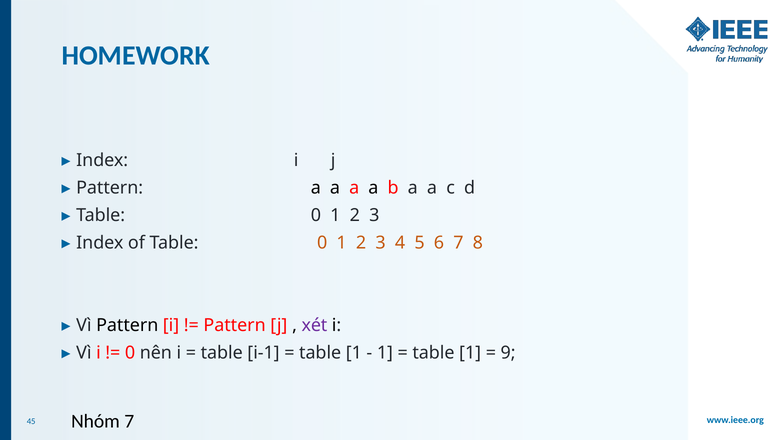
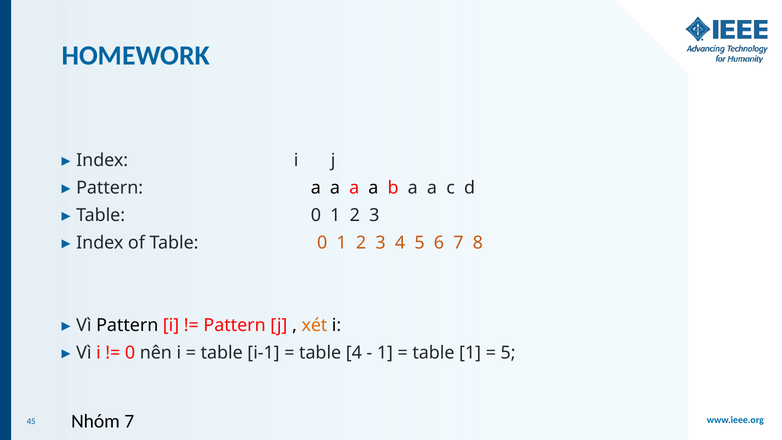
xét colour: purple -> orange
1 at (354, 353): 1 -> 4
9 at (508, 353): 9 -> 5
